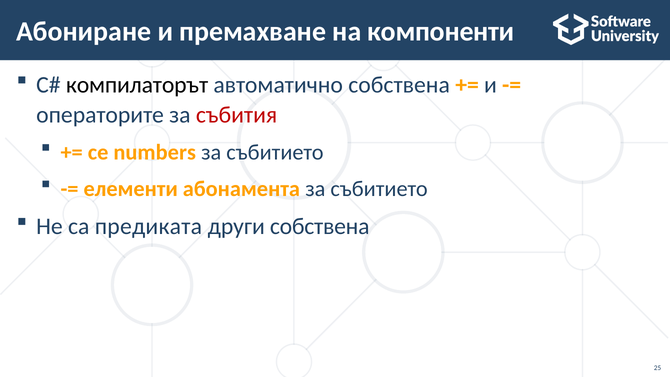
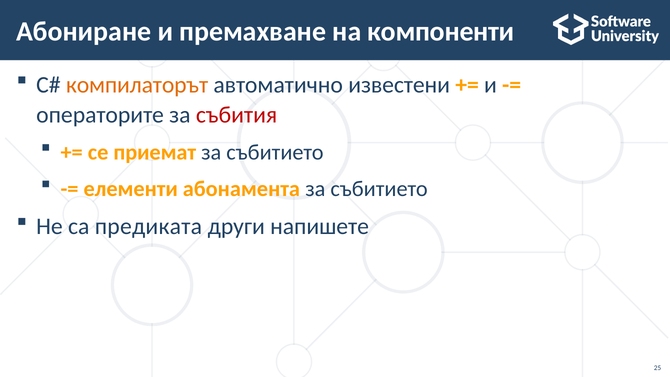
компилаторът colour: black -> orange
автоматично собствена: собствена -> известени
numbers: numbers -> приемат
други собствена: собствена -> напишете
